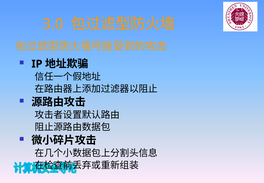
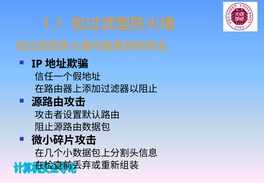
3.0: 3.0 -> 1.1
